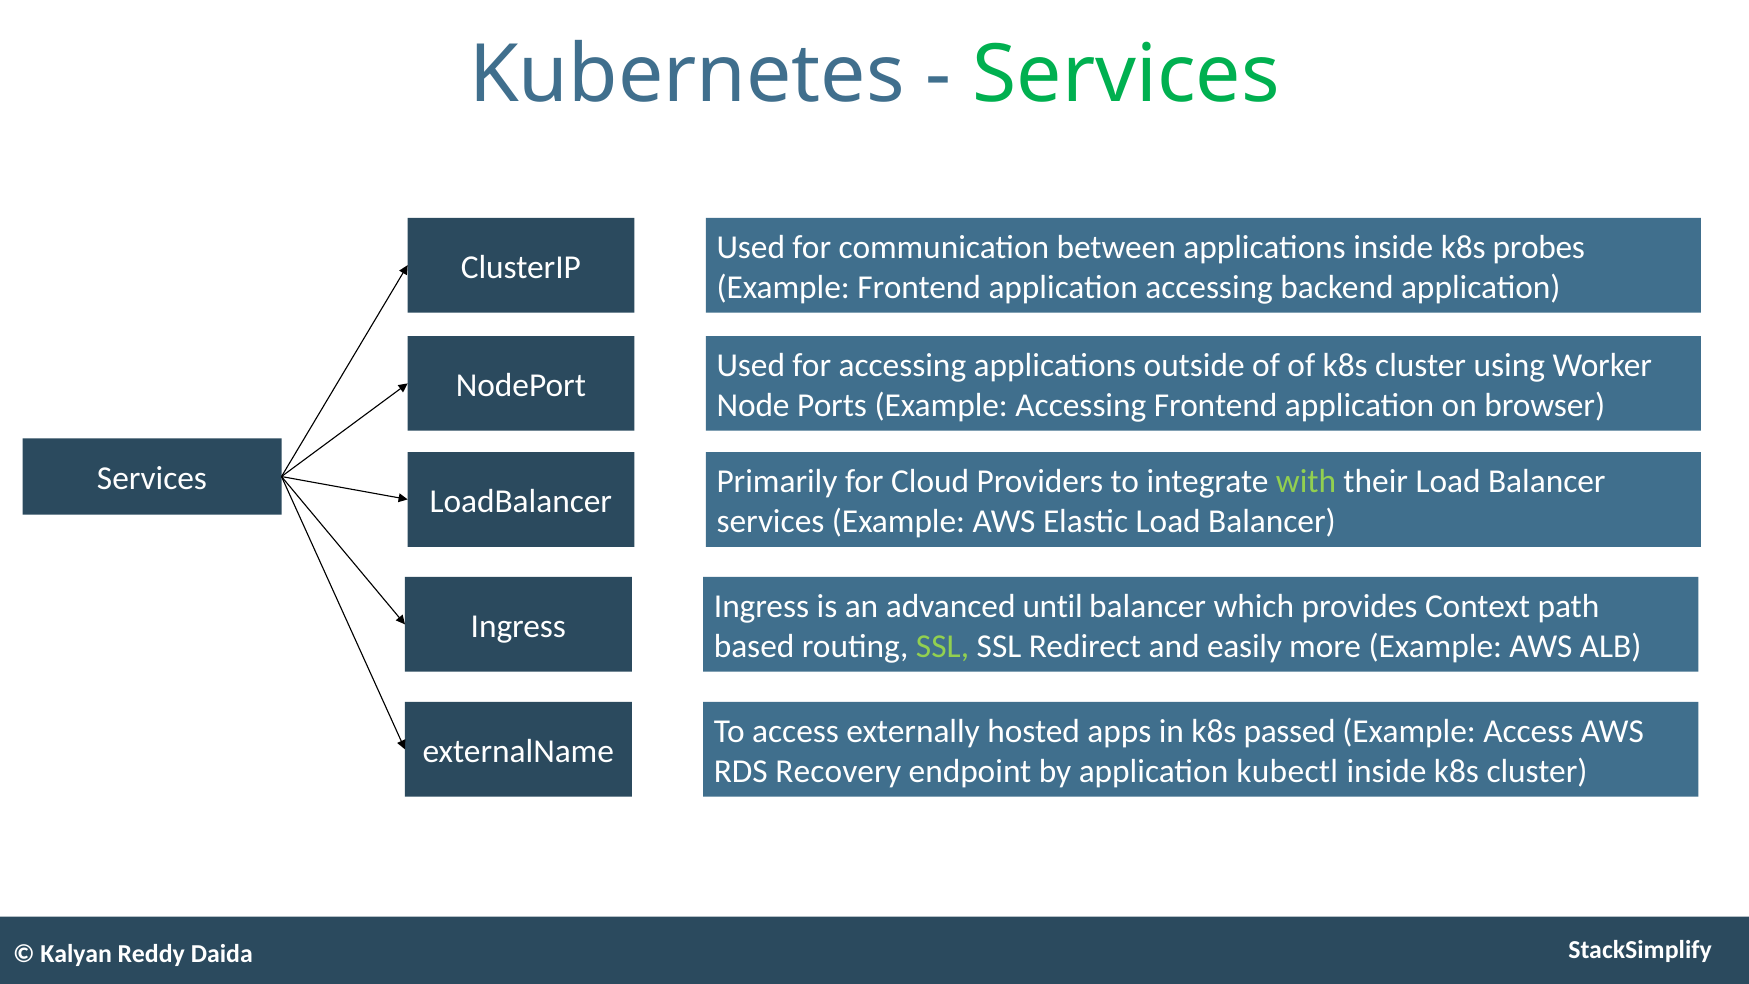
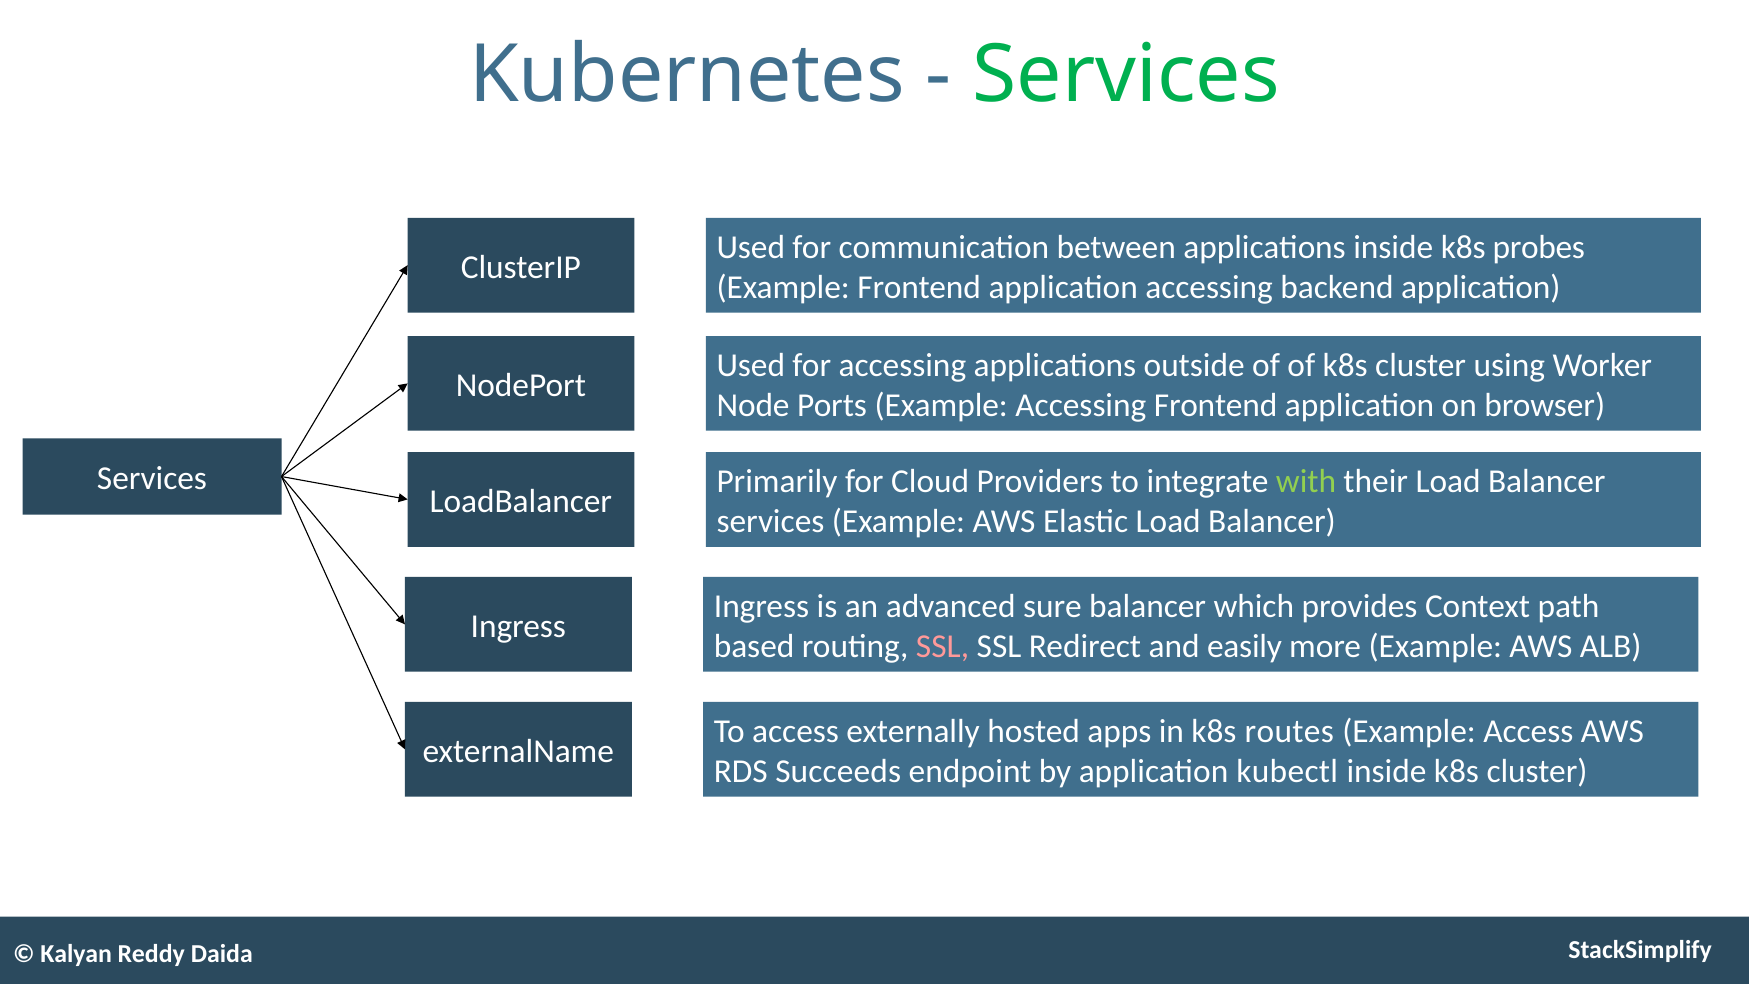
until: until -> sure
SSL at (943, 647) colour: light green -> pink
passed: passed -> routes
Recovery: Recovery -> Succeeds
